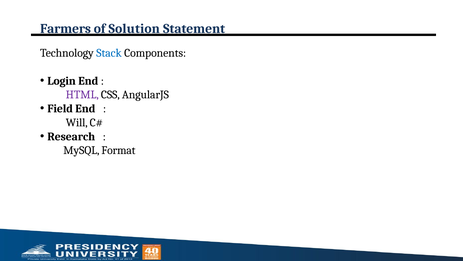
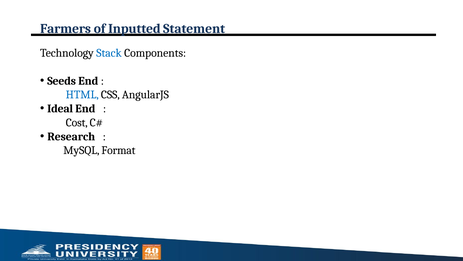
Solution: Solution -> Inputted
Login: Login -> Seeds
HTML colour: purple -> blue
Field: Field -> Ideal
Will: Will -> Cost
